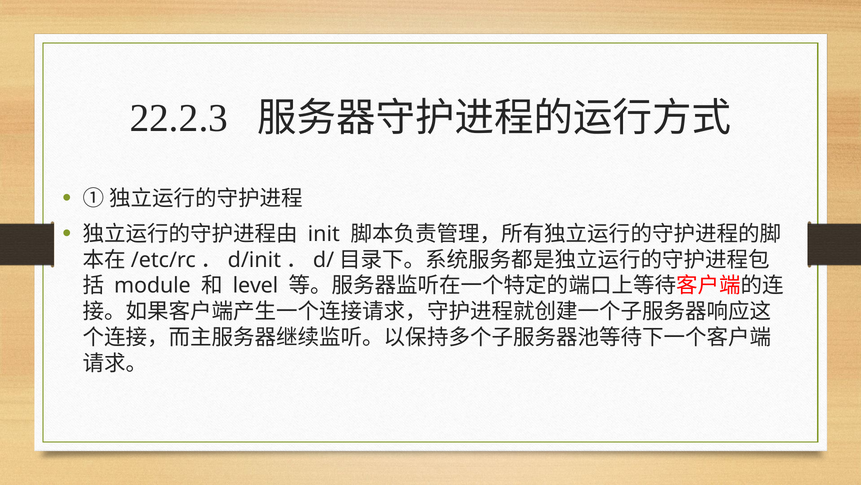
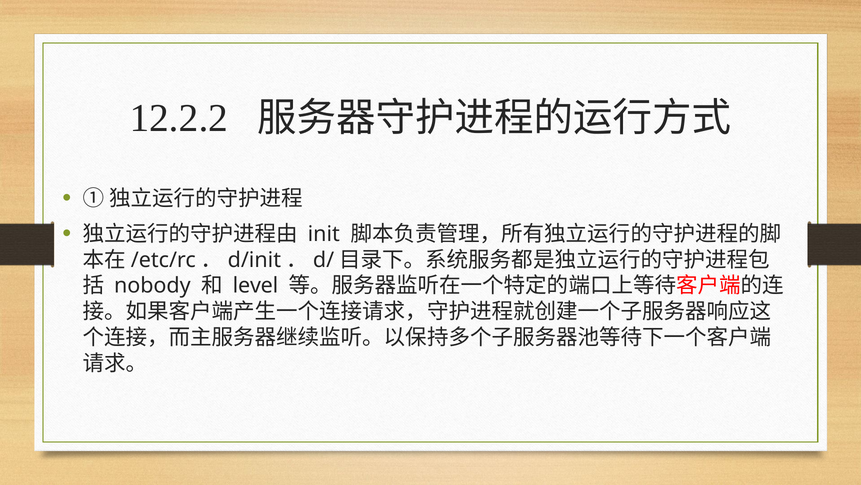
22.2.3: 22.2.3 -> 12.2.2
module: module -> nobody
